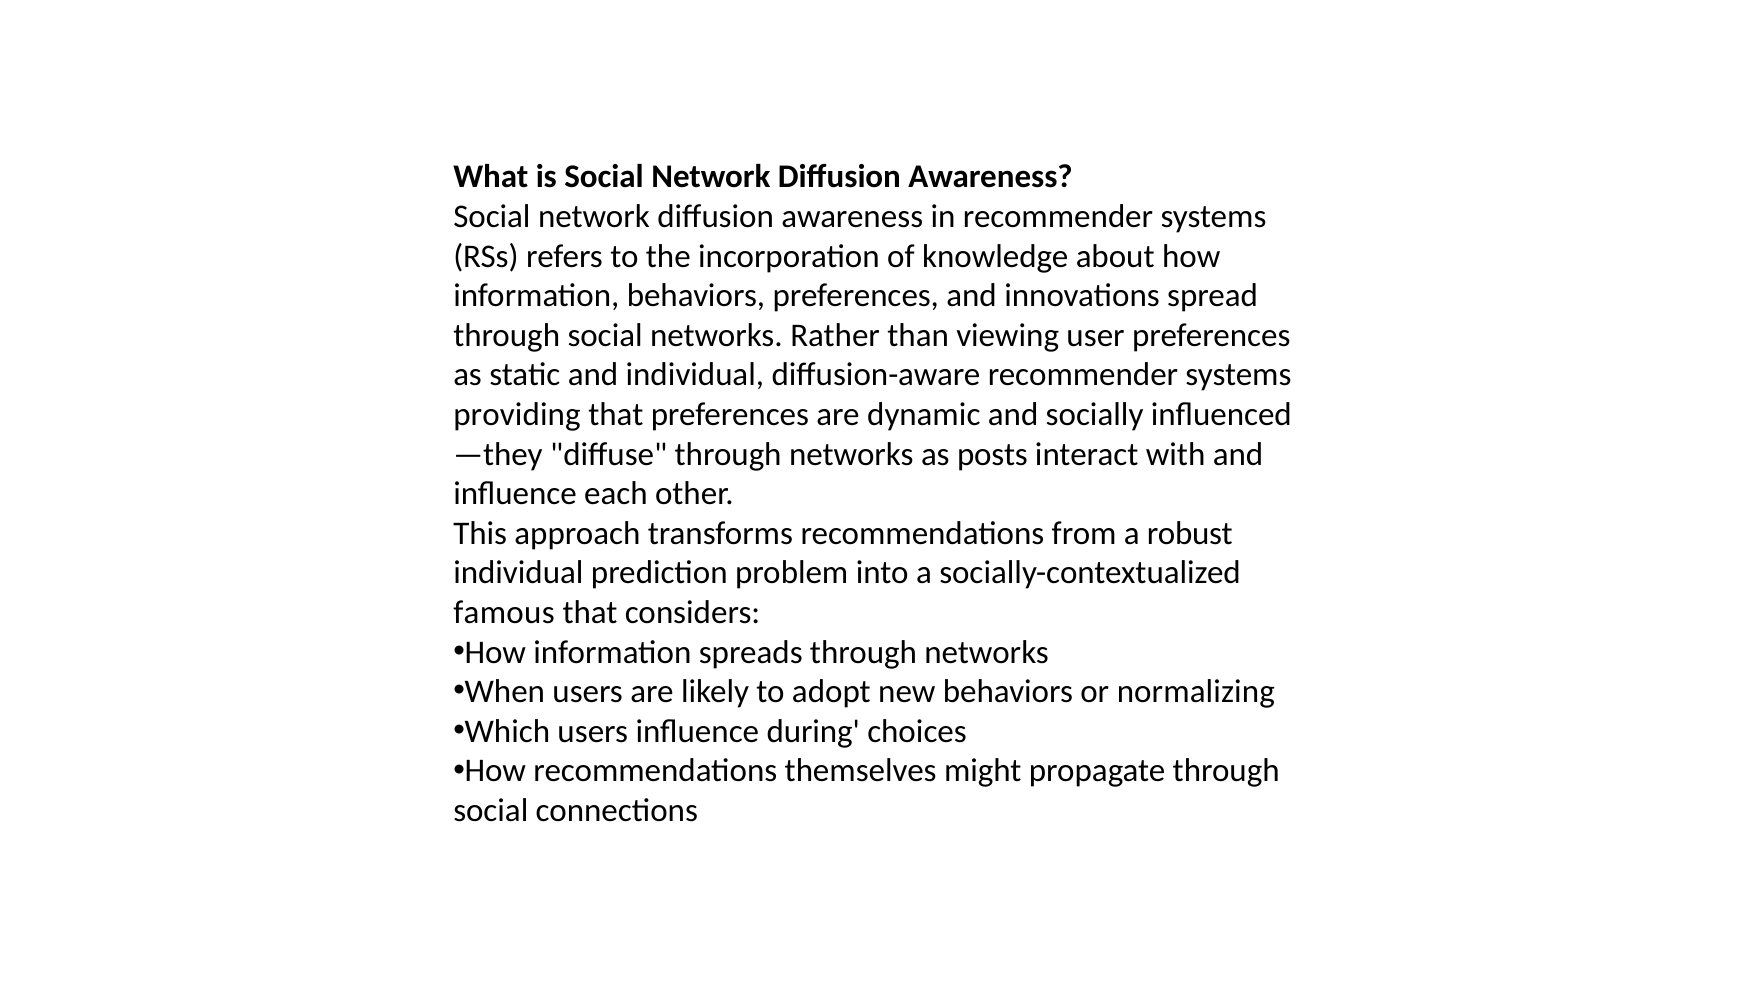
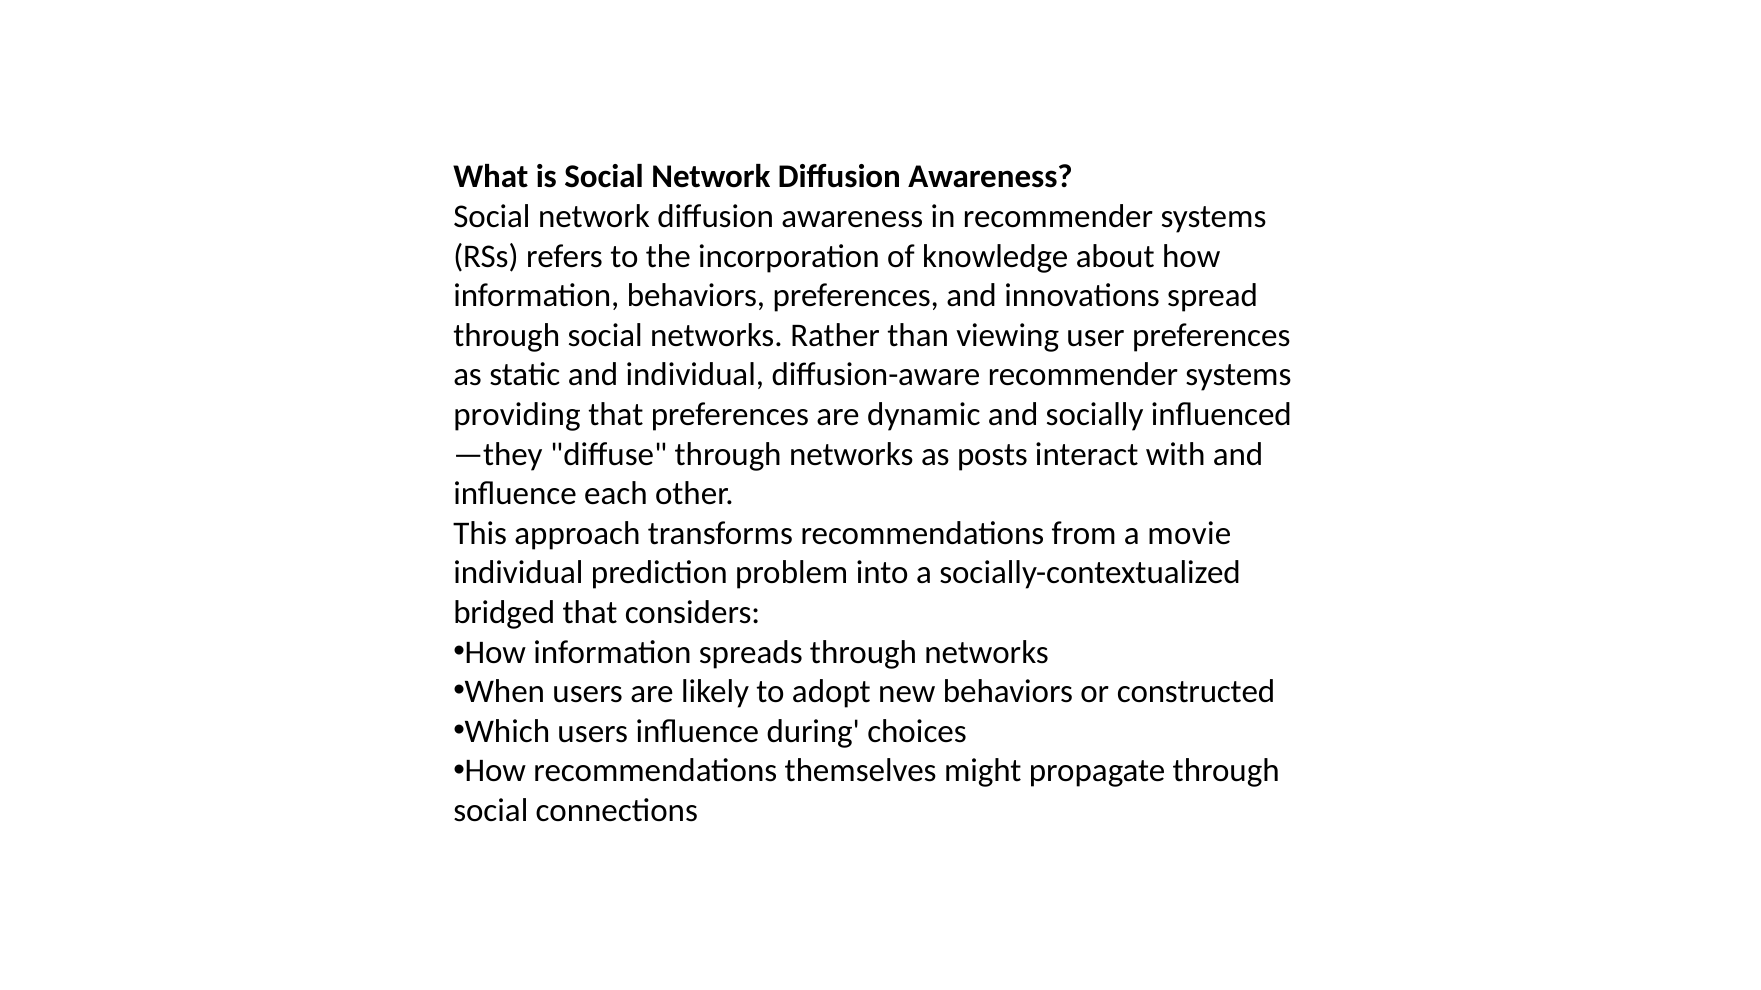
robust: robust -> movie
famous: famous -> bridged
normalizing: normalizing -> constructed
